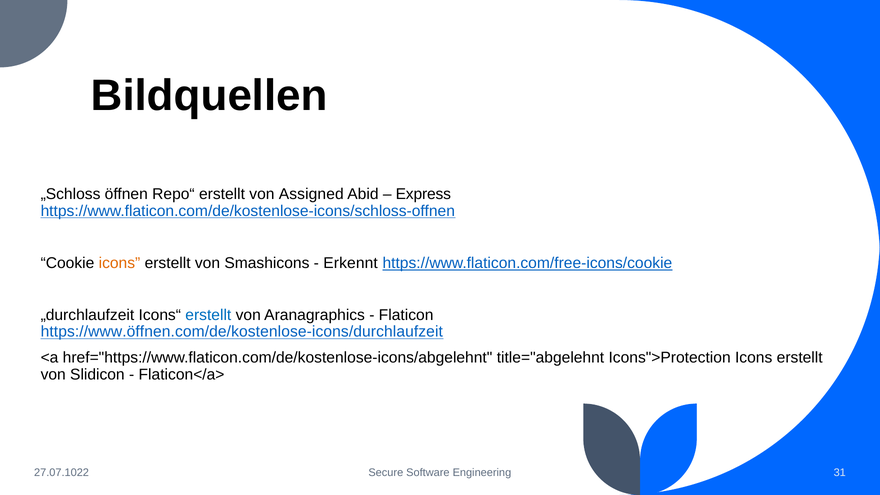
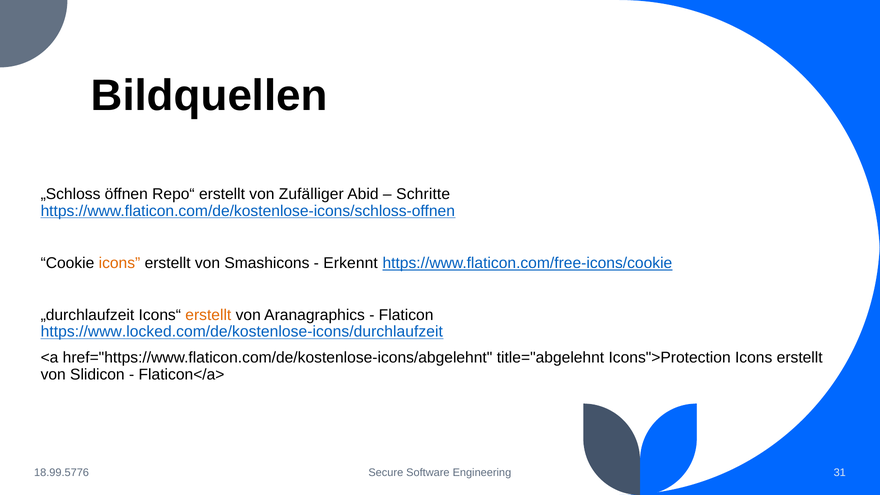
Assigned: Assigned -> Zufälliger
Express: Express -> Schritte
erstellt at (208, 315) colour: blue -> orange
https://www.öffnen.com/de/kostenlose-icons/durchlaufzeit: https://www.öffnen.com/de/kostenlose-icons/durchlaufzeit -> https://www.locked.com/de/kostenlose-icons/durchlaufzeit
27.07.1022: 27.07.1022 -> 18.99.5776
